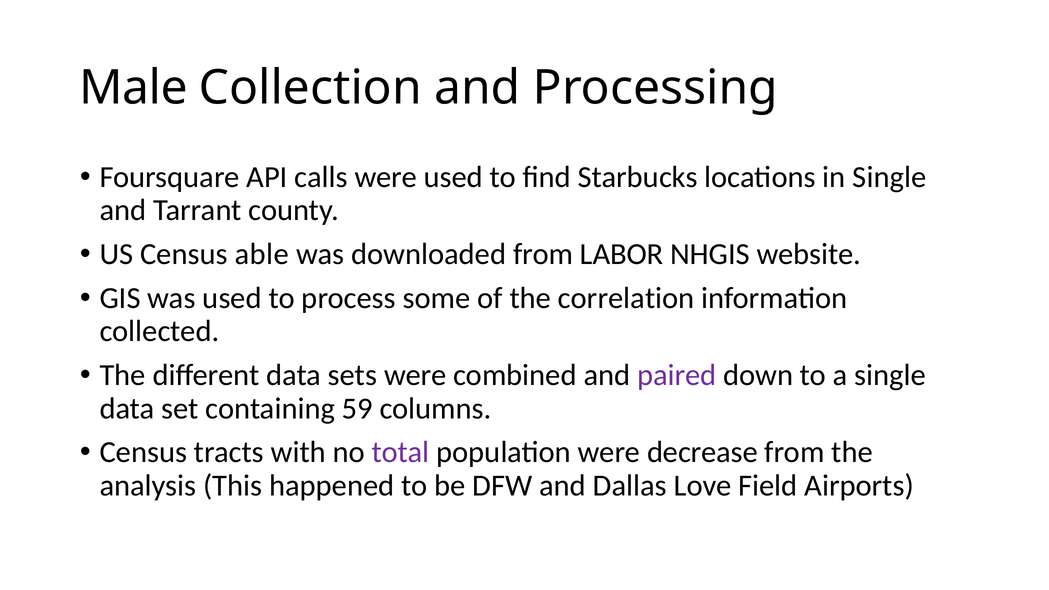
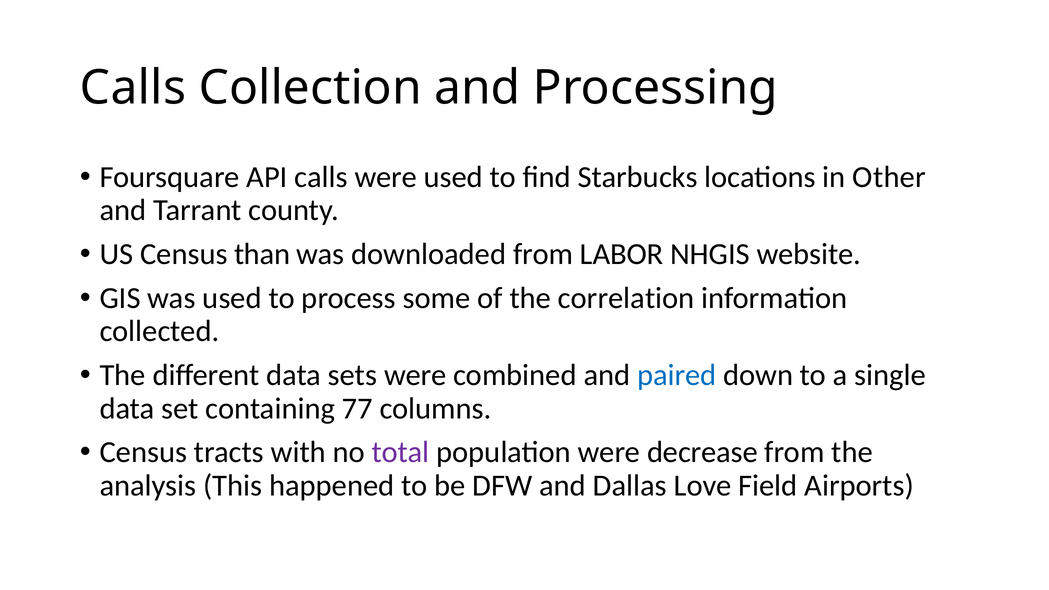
Male at (133, 88): Male -> Calls
in Single: Single -> Other
able: able -> than
paired colour: purple -> blue
59: 59 -> 77
